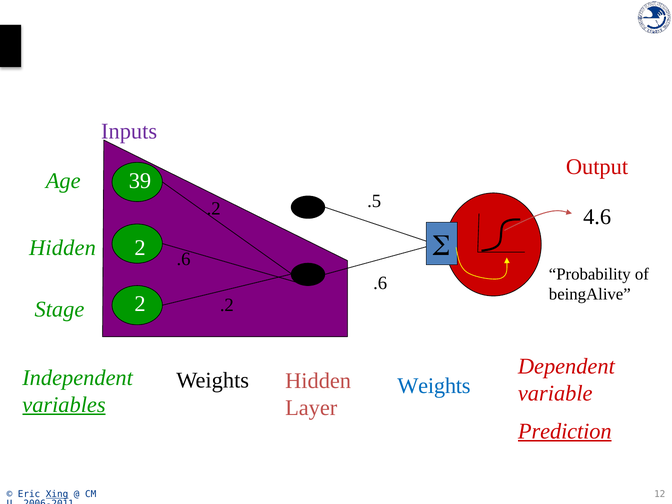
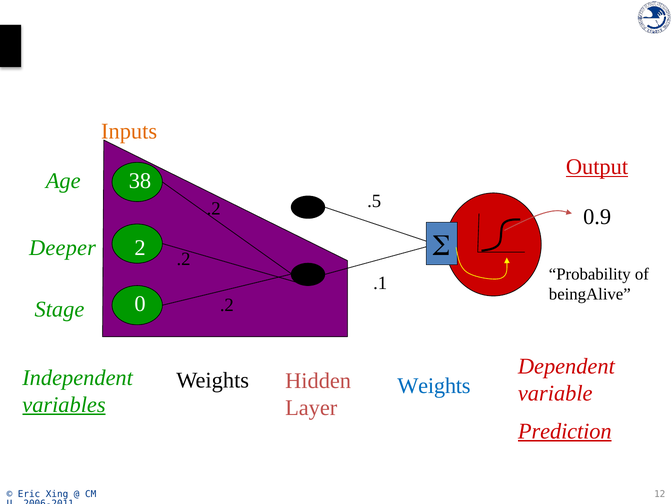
Inputs colour: purple -> orange
Output underline: none -> present
39: 39 -> 38
4.6: 4.6 -> 0.9
Hidden at (62, 248): Hidden -> Deeper
.6 at (184, 259): .6 -> .2
.6 at (380, 283): .6 -> .1
Stage 2: 2 -> 0
Xing underline: present -> none
